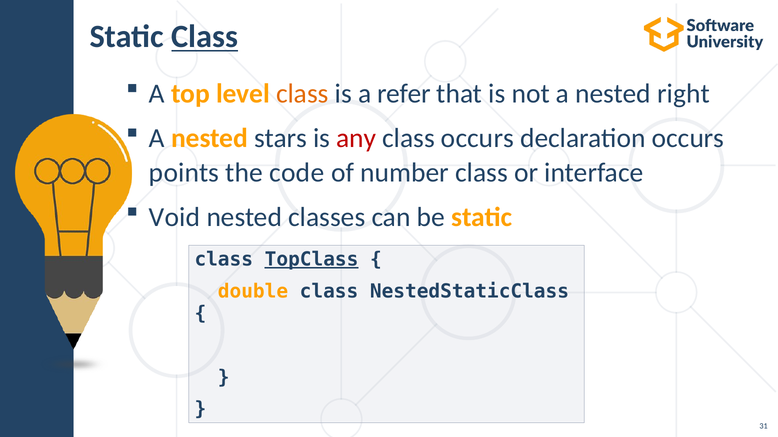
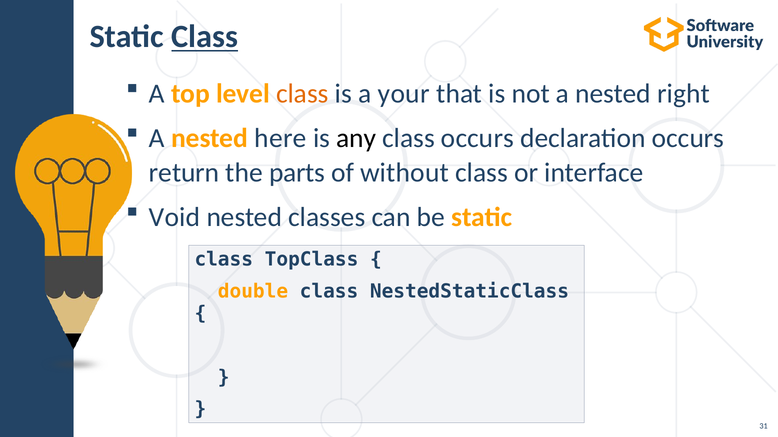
refer: refer -> your
stars: stars -> here
any colour: red -> black
points: points -> return
code: code -> parts
number: number -> without
TopClass underline: present -> none
